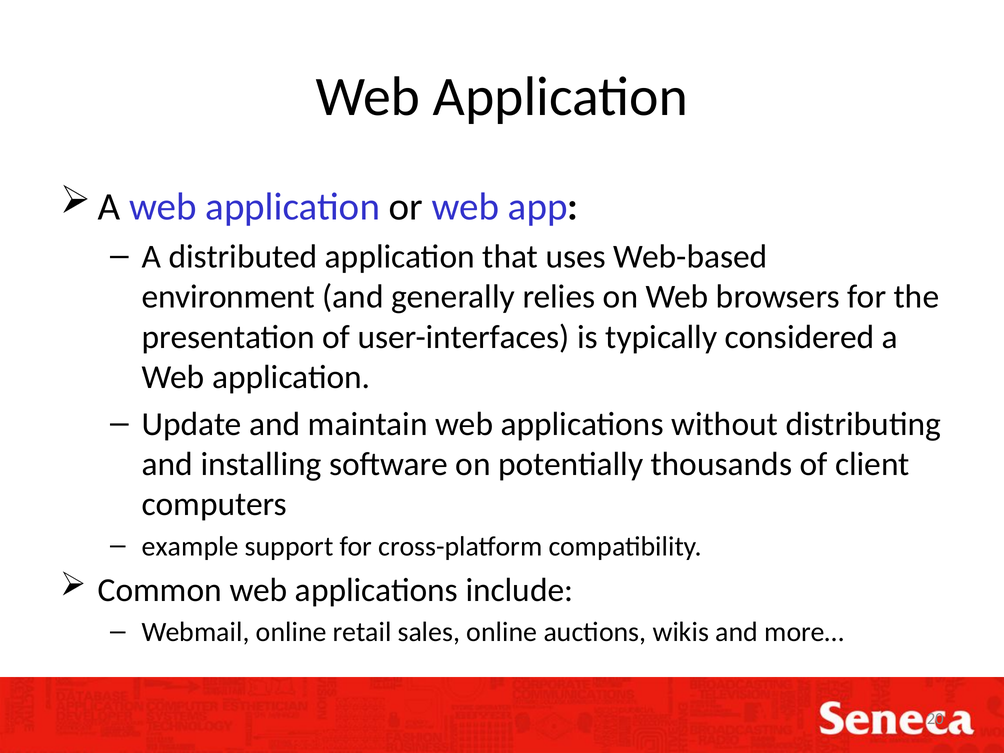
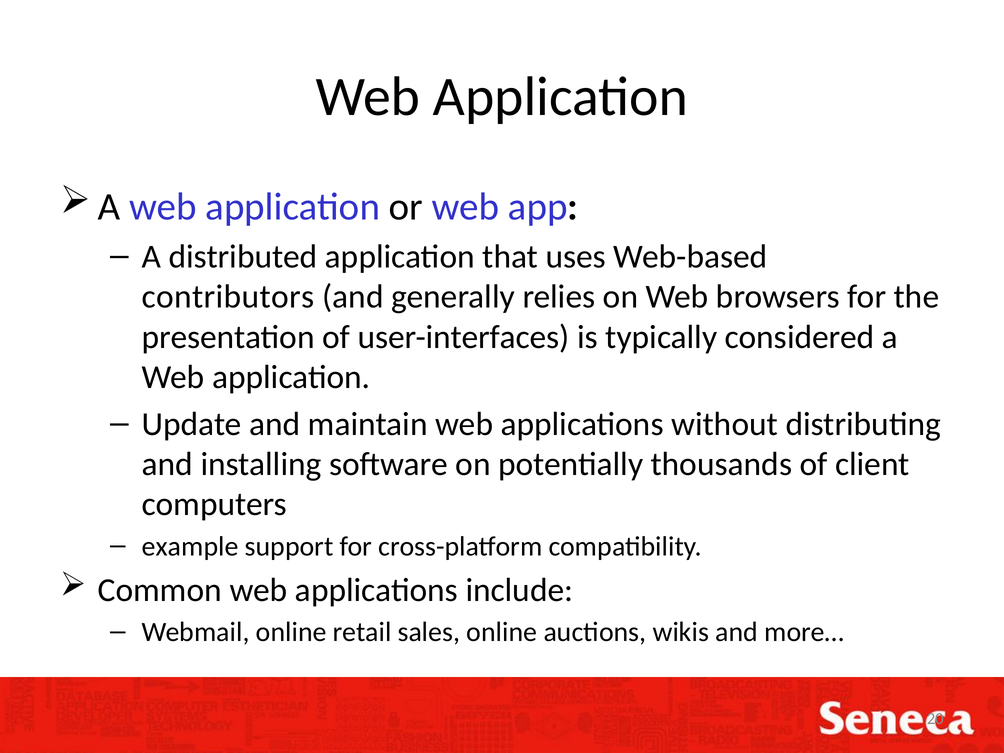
environment: environment -> contributors
